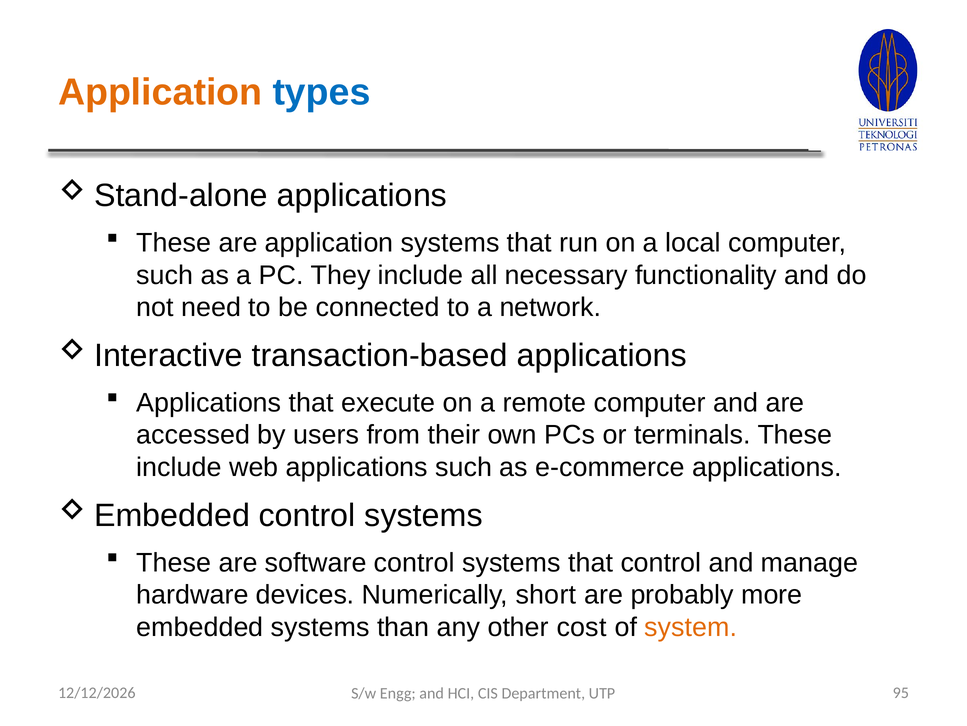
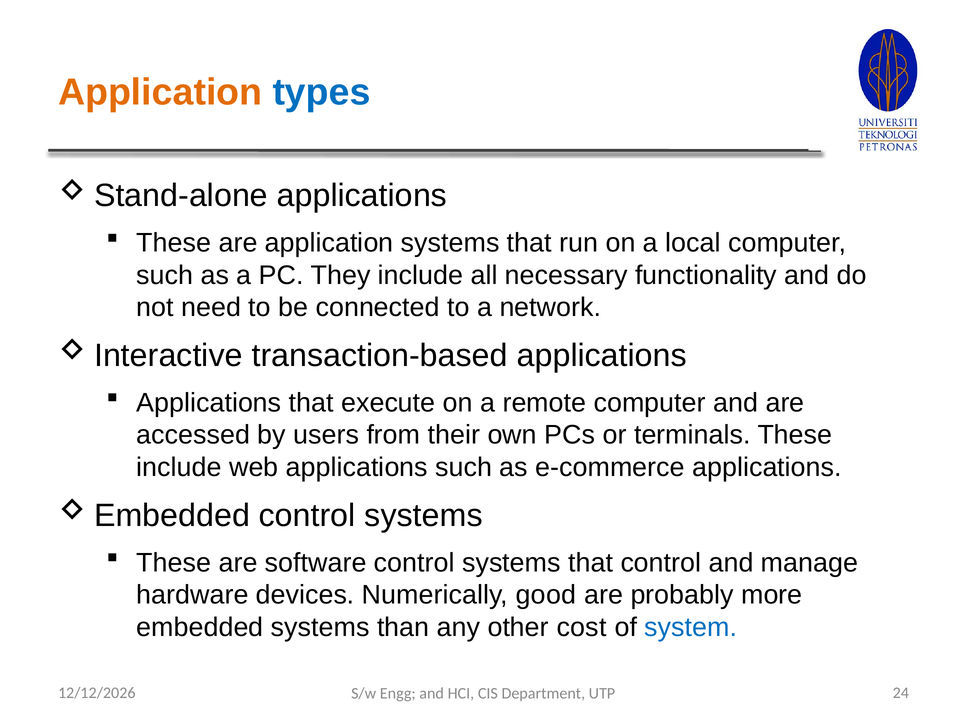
short: short -> good
system colour: orange -> blue
95: 95 -> 24
